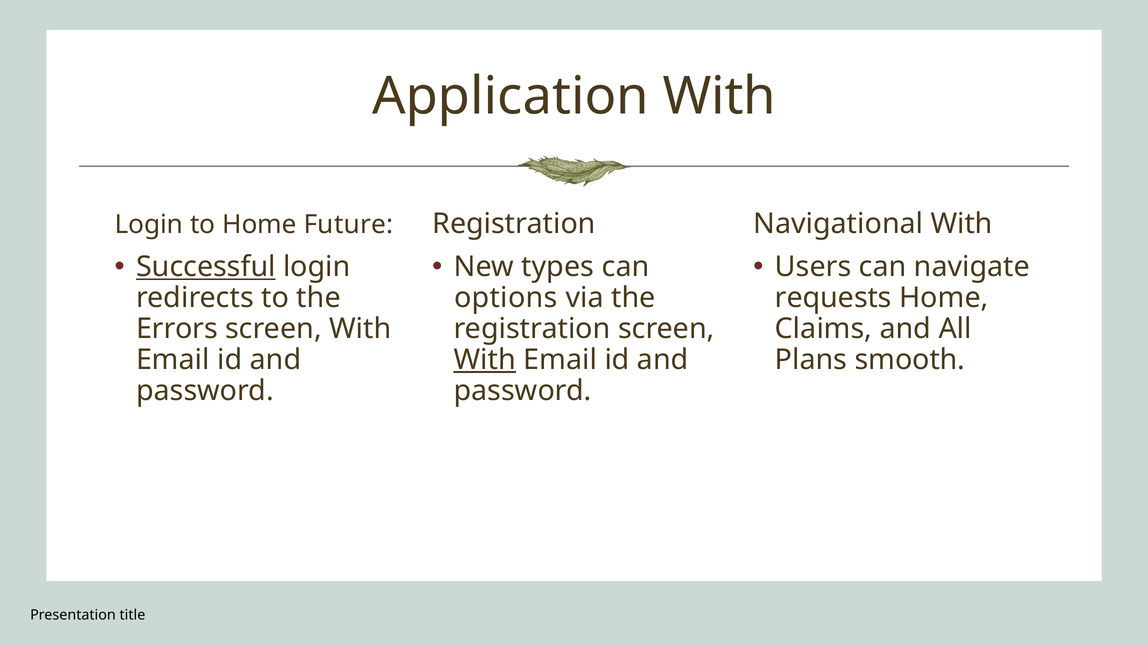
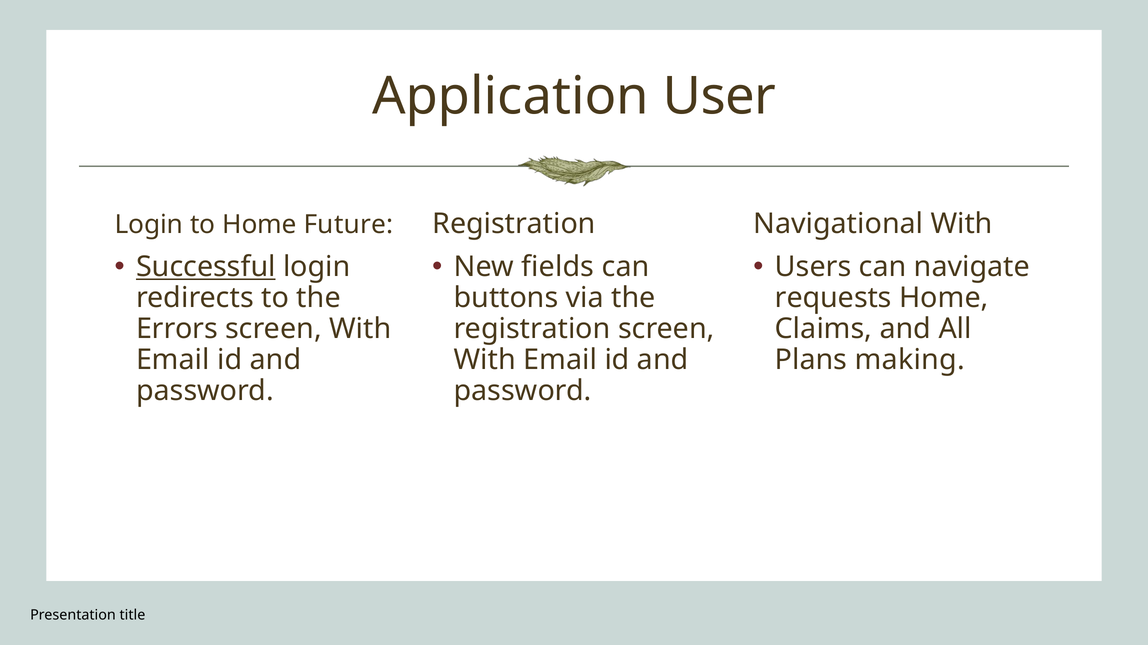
Application With: With -> User
types: types -> fields
options: options -> buttons
With at (485, 360) underline: present -> none
smooth: smooth -> making
